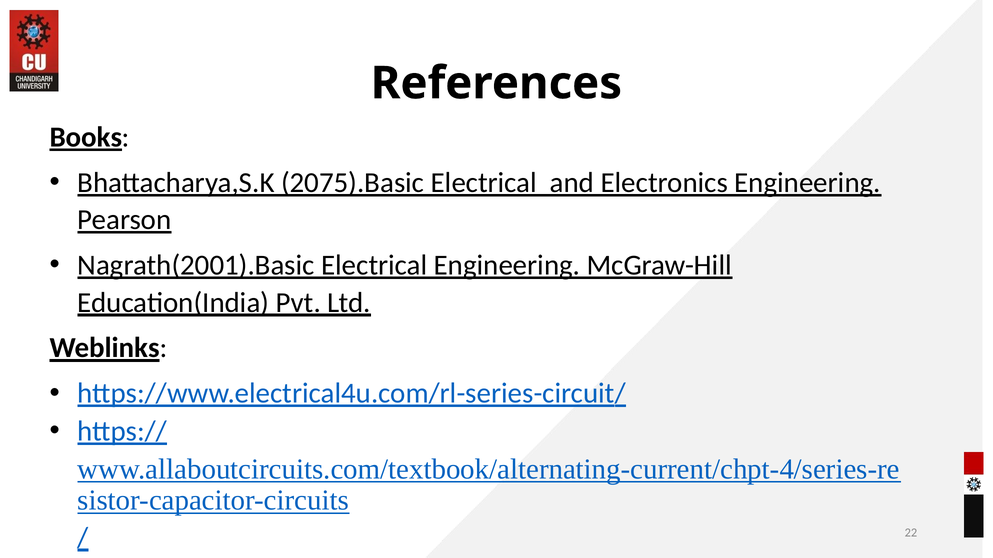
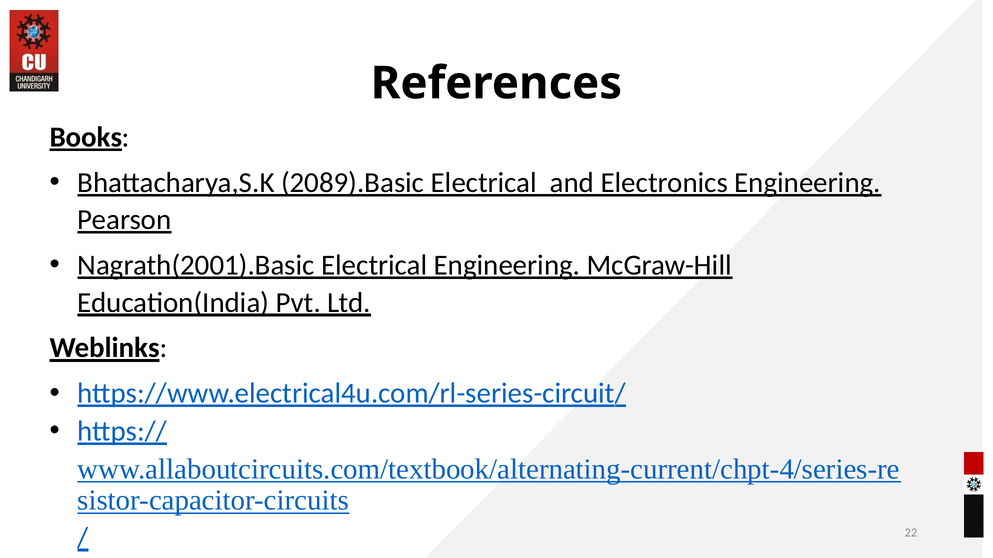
2075).Basic: 2075).Basic -> 2089).Basic
